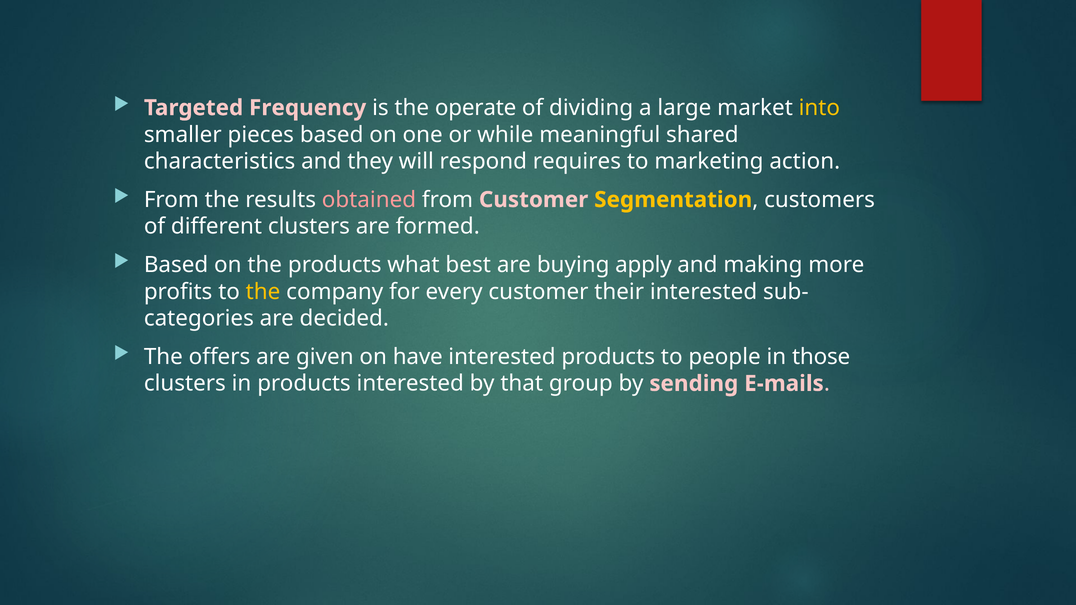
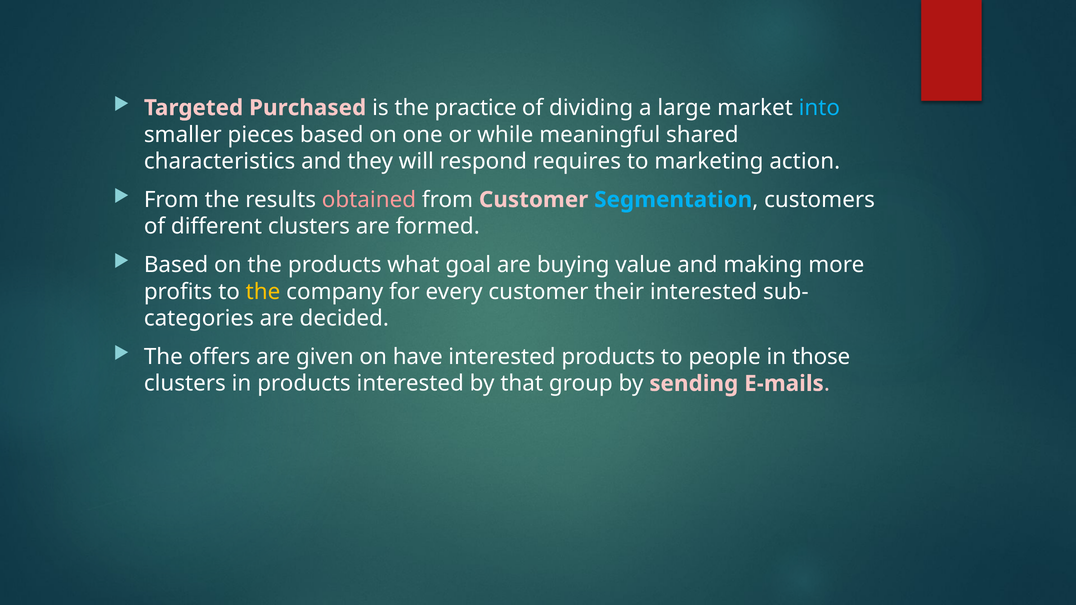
Frequency: Frequency -> Purchased
operate: operate -> practice
into colour: yellow -> light blue
Segmentation colour: yellow -> light blue
best: best -> goal
apply: apply -> value
